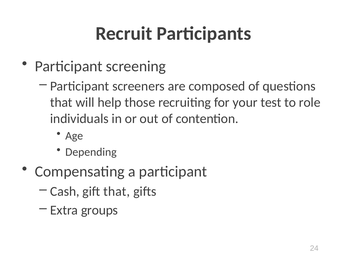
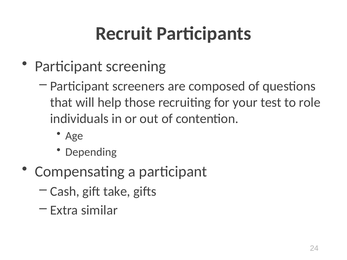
gift that: that -> take
groups: groups -> similar
